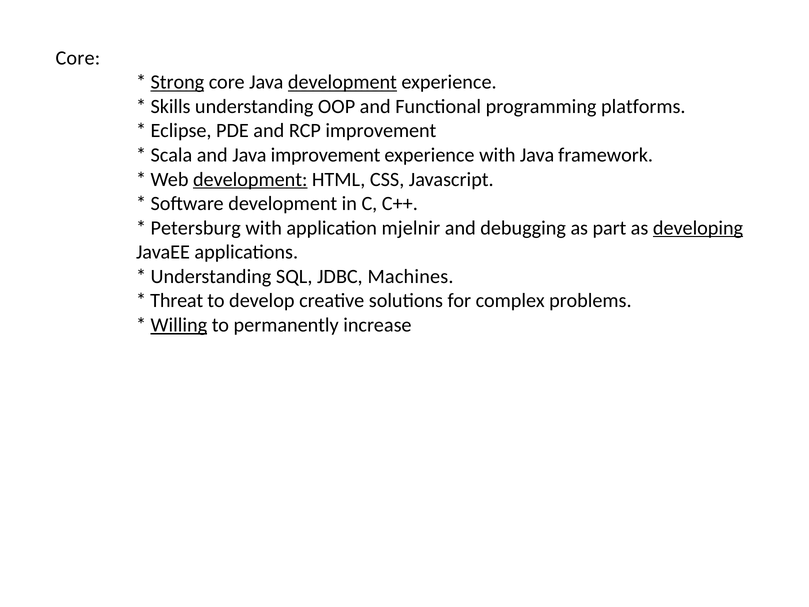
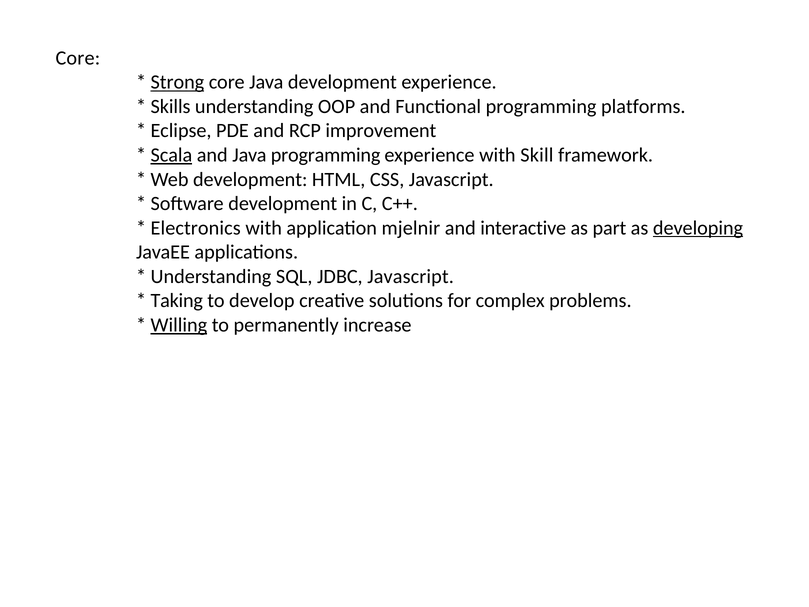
development at (342, 82) underline: present -> none
Scala underline: none -> present
Java improvement: improvement -> programming
with Java: Java -> Skill
development at (250, 179) underline: present -> none
Petersburg: Petersburg -> Electronics
debugging: debugging -> interactive
JDBC Machines: Machines -> Javascript
Threat: Threat -> Taking
